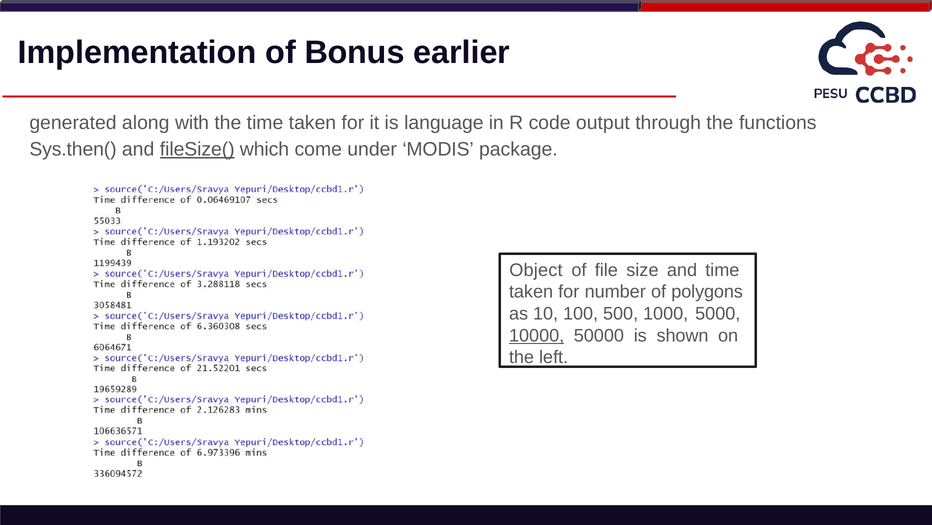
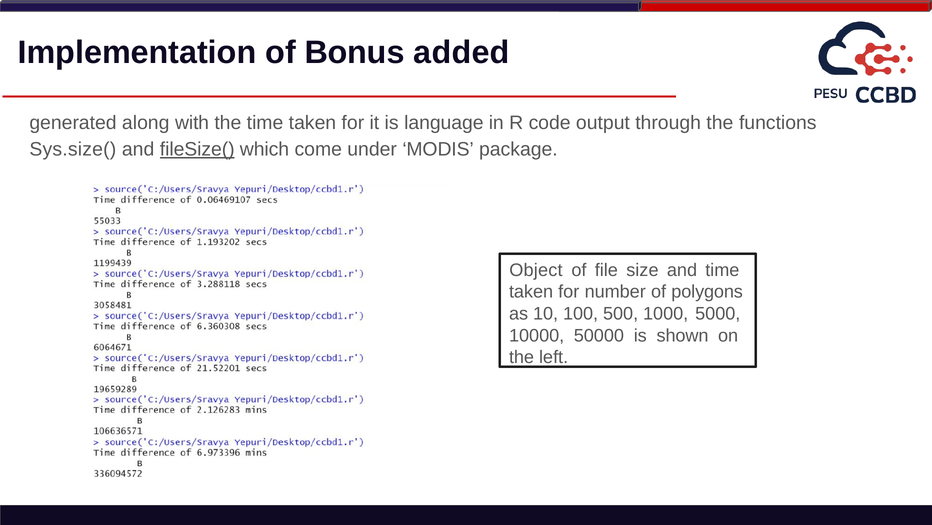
earlier: earlier -> added
Sys.then(: Sys.then( -> Sys.size(
10000 underline: present -> none
